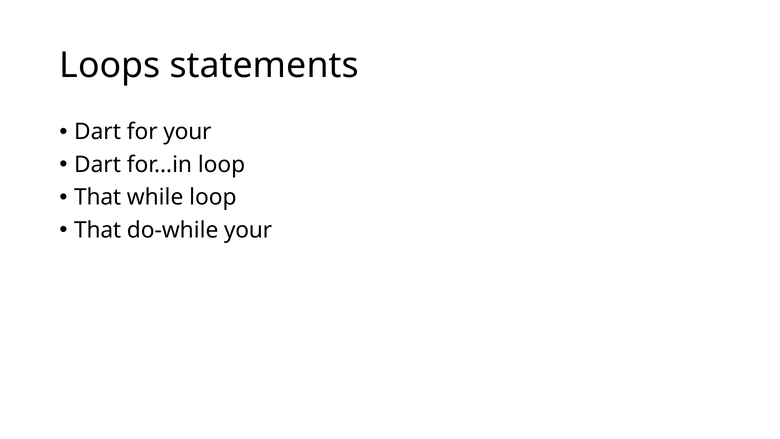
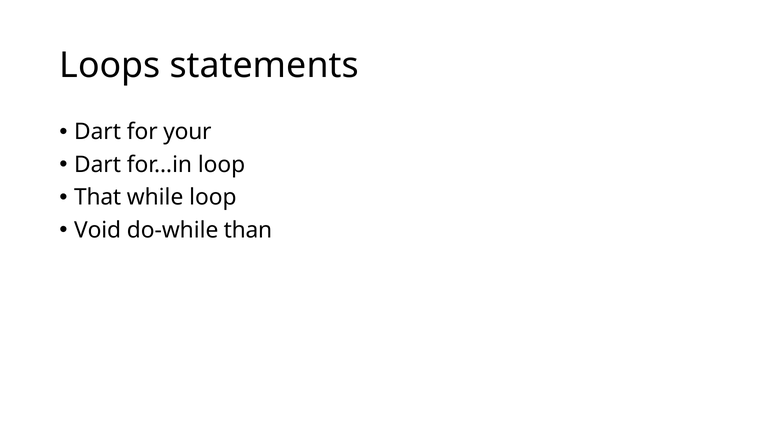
That at (98, 230): That -> Void
do-while your: your -> than
